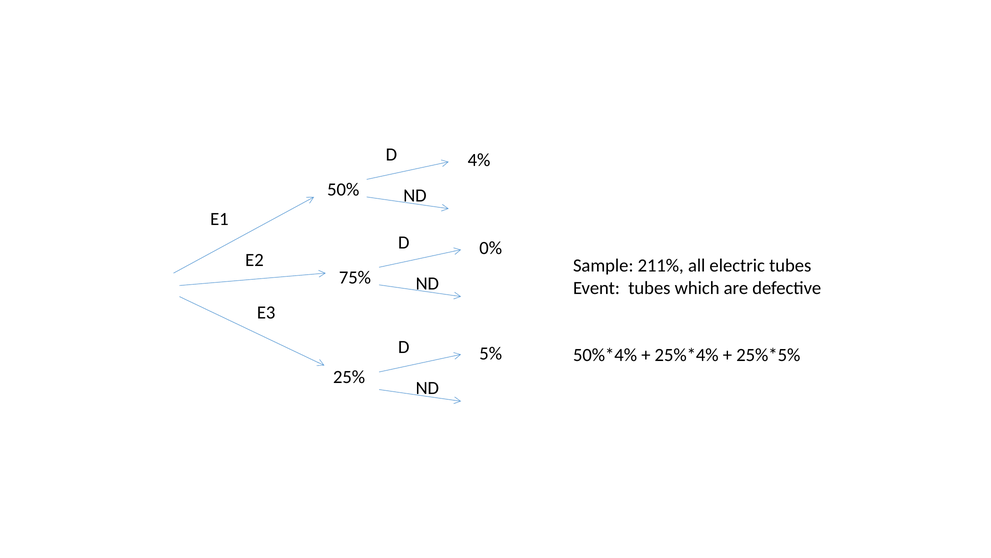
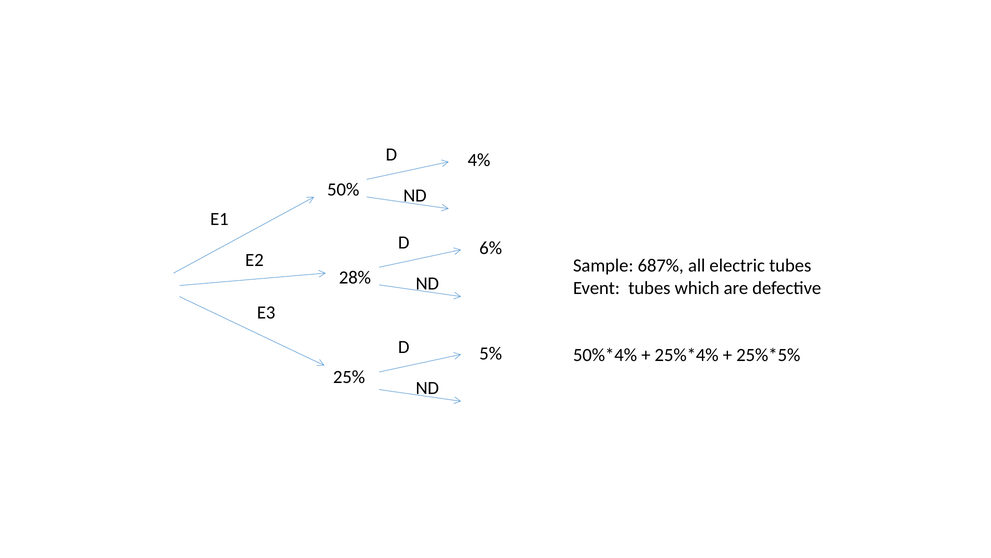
0%: 0% -> 6%
211%: 211% -> 687%
75%: 75% -> 28%
